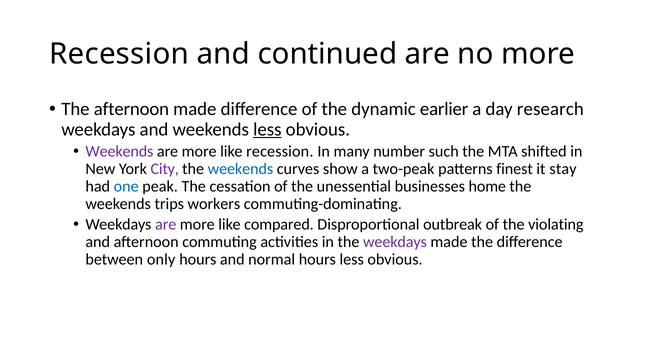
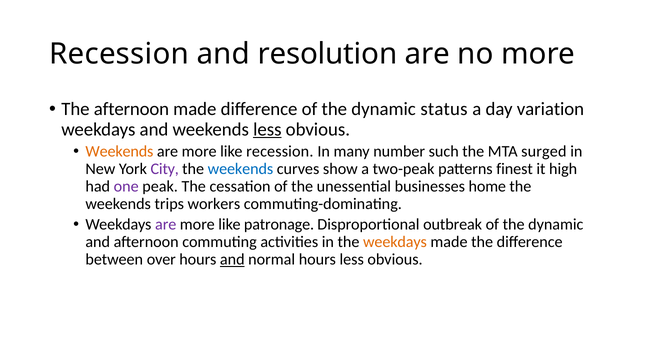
continued: continued -> resolution
earlier: earlier -> status
research: research -> variation
Weekends at (119, 152) colour: purple -> orange
shifted: shifted -> surged
stay: stay -> high
one colour: blue -> purple
compared: compared -> patronage
violating at (556, 225): violating -> dynamic
weekdays at (395, 242) colour: purple -> orange
only: only -> over
and at (232, 259) underline: none -> present
